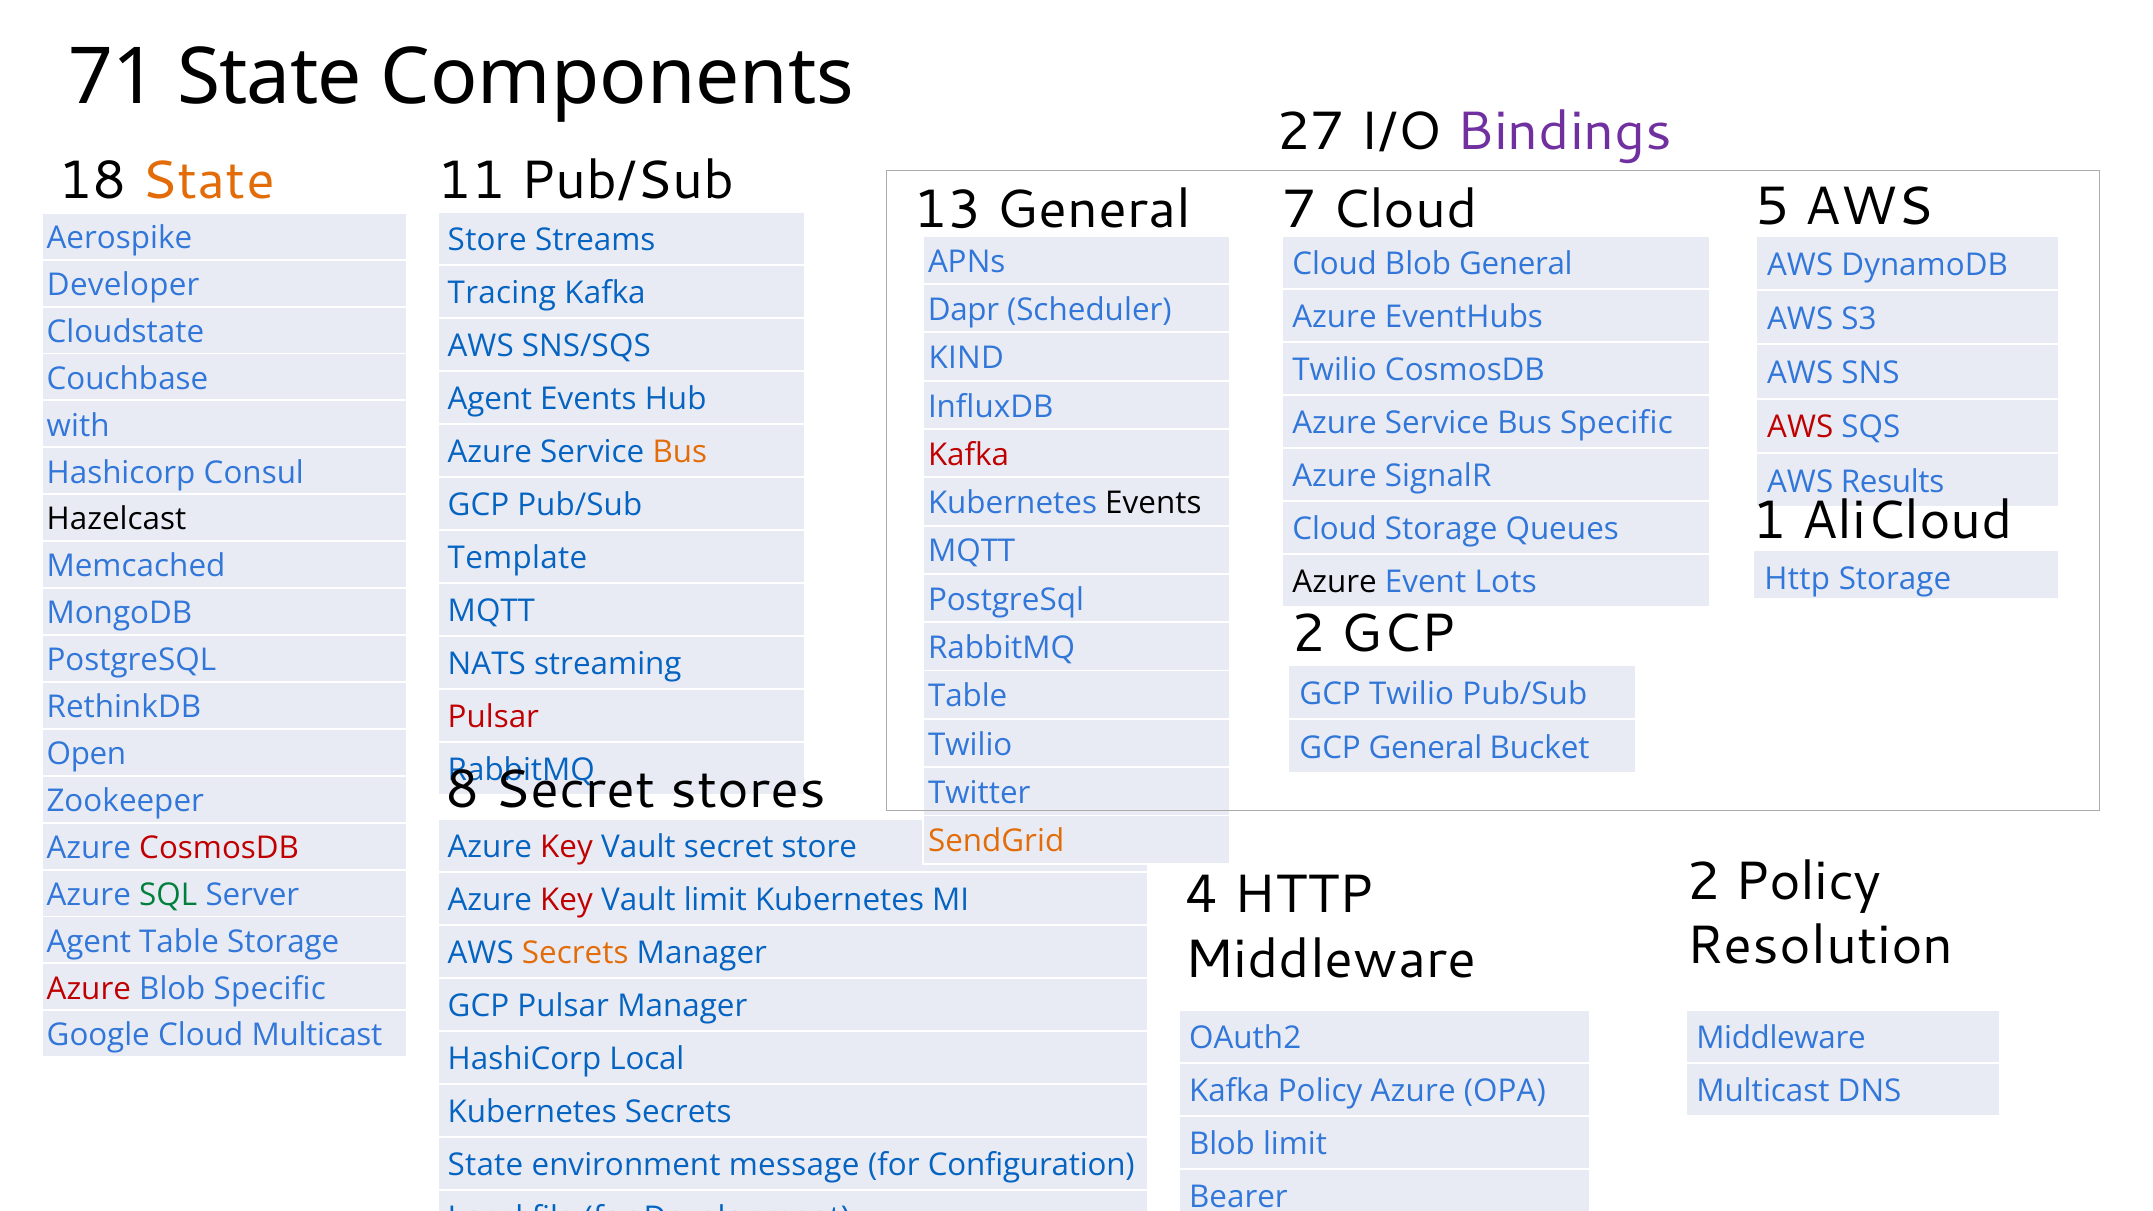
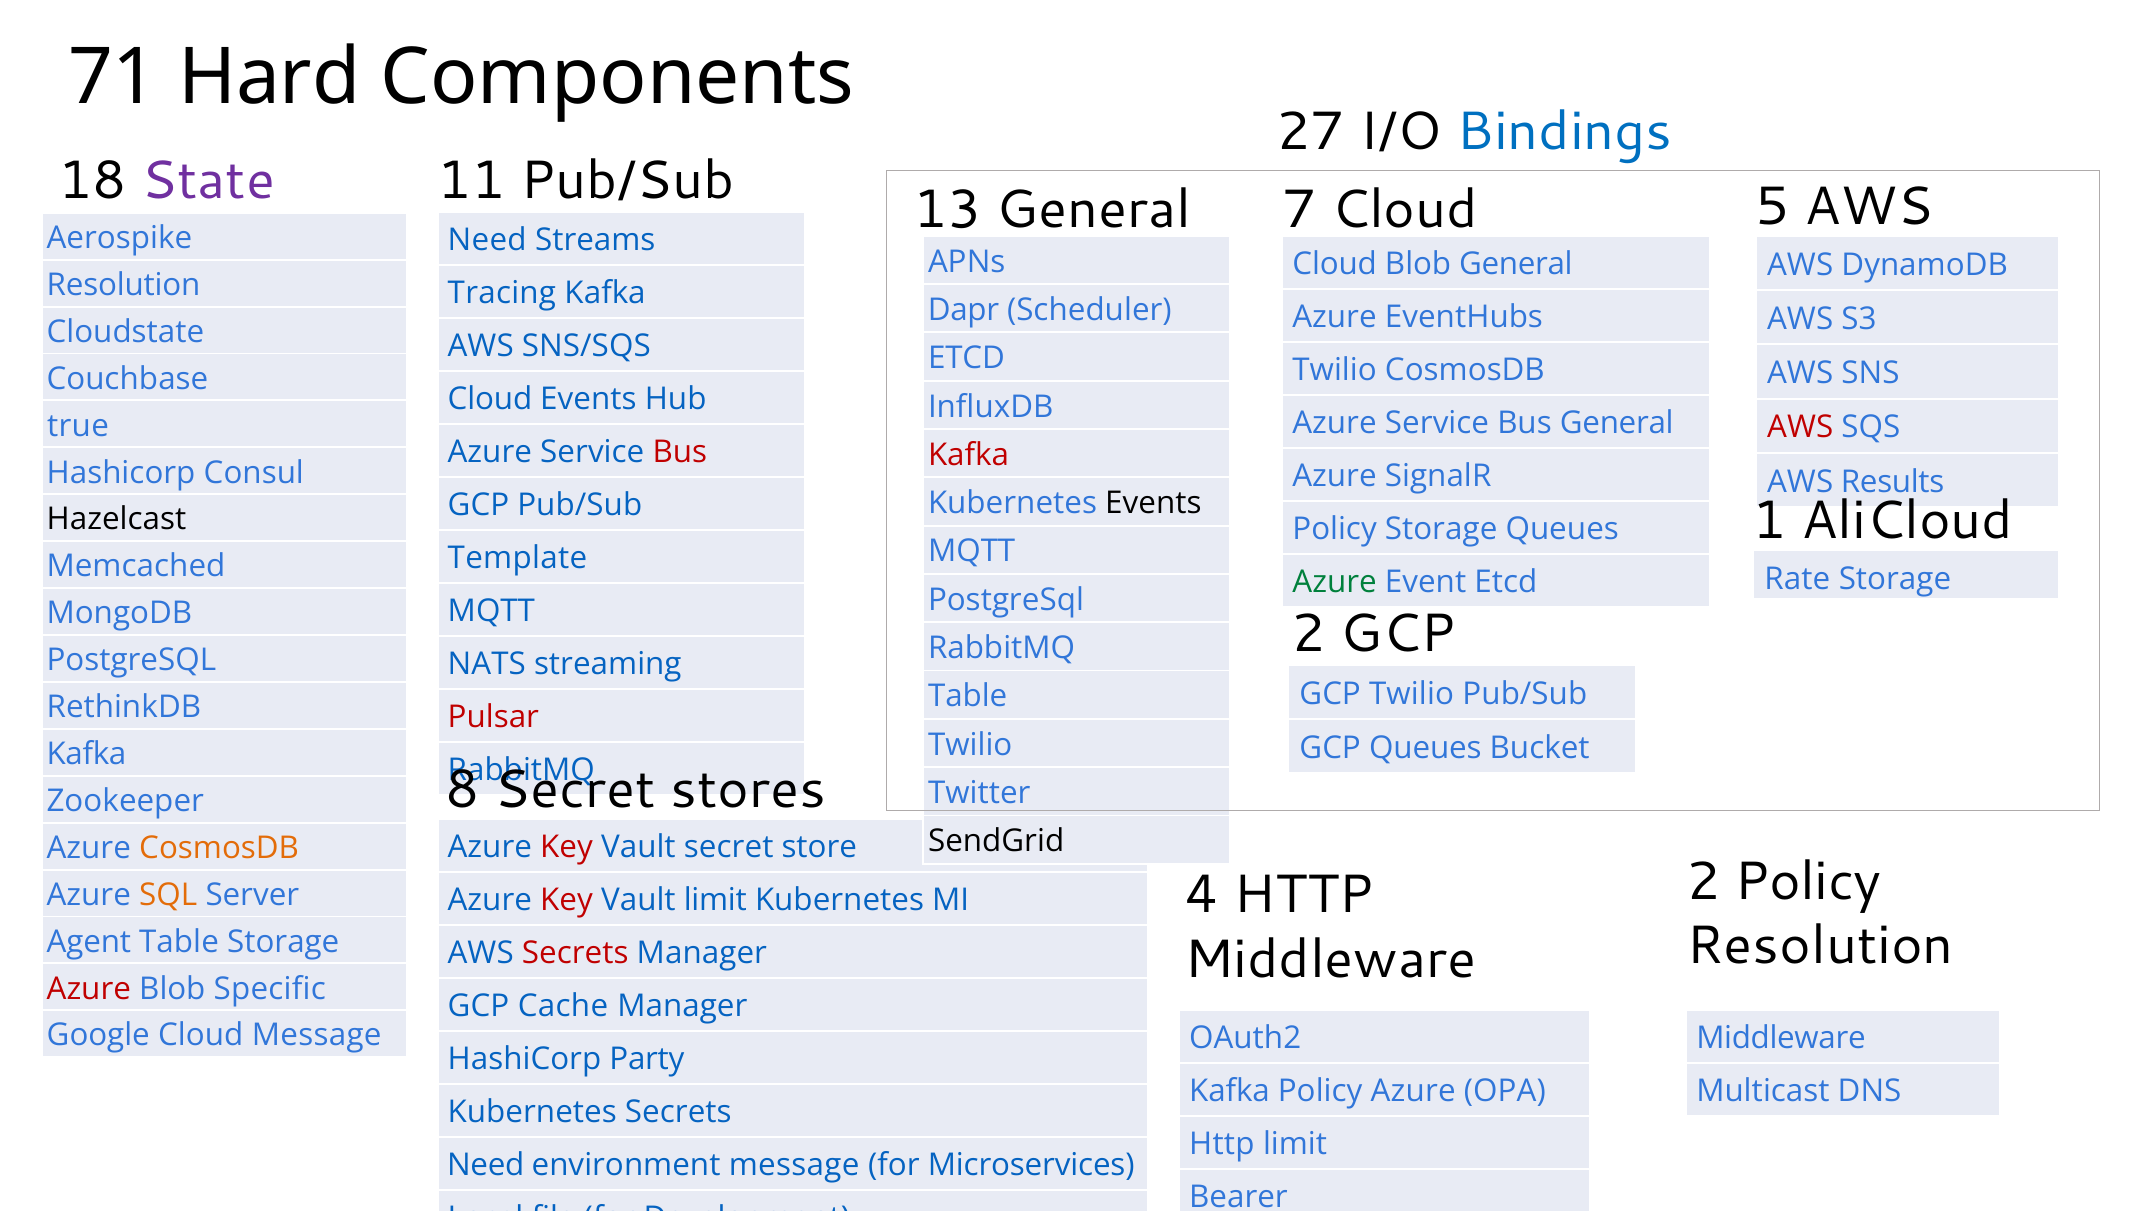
71 State: State -> Hard
Bindings colour: purple -> blue
State at (208, 181) colour: orange -> purple
Store at (487, 240): Store -> Need
Developer at (123, 285): Developer -> Resolution
KIND at (966, 358): KIND -> ETCD
Agent at (490, 399): Agent -> Cloud
Bus Specific: Specific -> General
with: with -> true
Bus at (680, 452) colour: orange -> red
Cloud at (1335, 529): Cloud -> Policy
Http at (1797, 579): Http -> Rate
Azure at (1335, 582) colour: black -> green
Event Lots: Lots -> Etcd
GCP General: General -> Queues
Open at (86, 754): Open -> Kafka
SendGrid colour: orange -> black
CosmosDB at (219, 848) colour: red -> orange
SQL colour: green -> orange
Secrets at (575, 953) colour: orange -> red
GCP Pulsar: Pulsar -> Cache
Cloud Multicast: Multicast -> Message
HashiCorp Local: Local -> Party
Blob at (1222, 1145): Blob -> Http
State at (485, 1165): State -> Need
Configuration: Configuration -> Microservices
